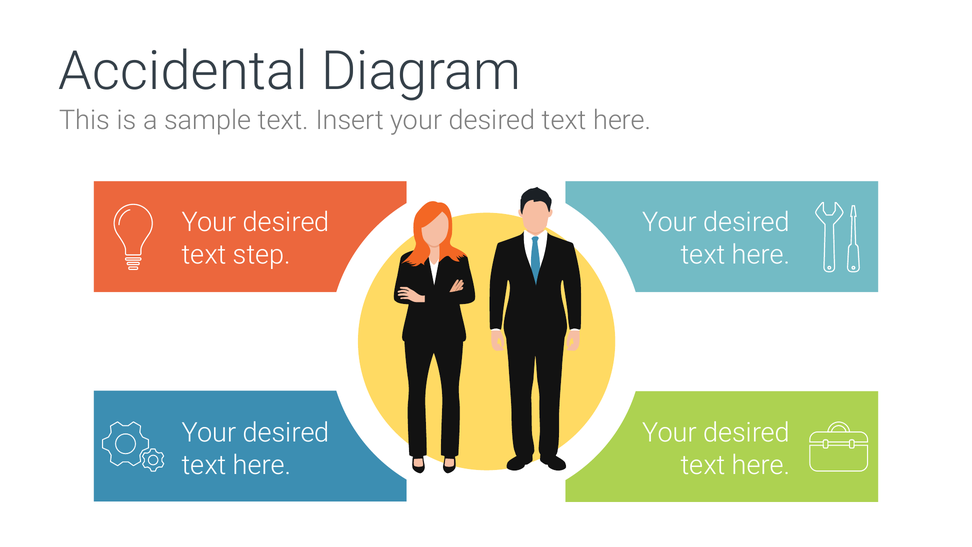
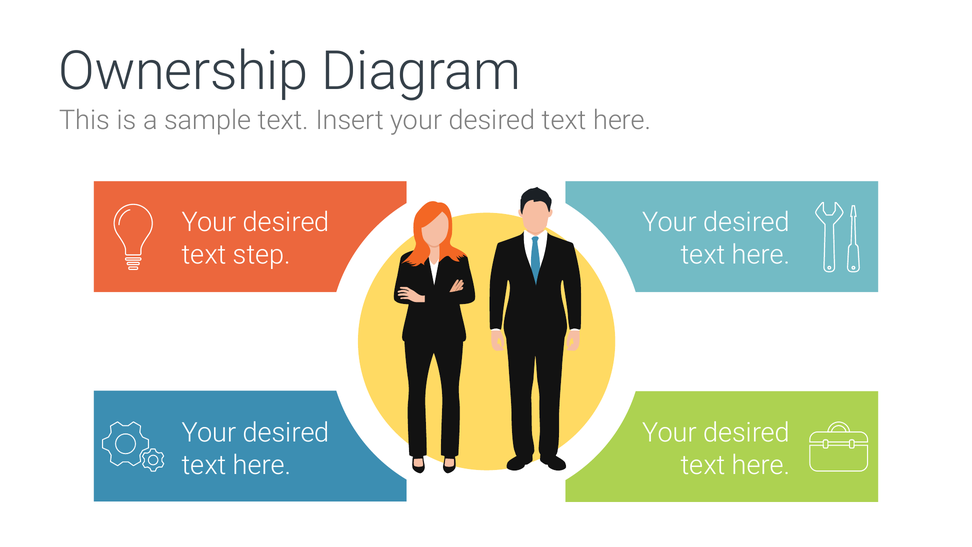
Accidental: Accidental -> Ownership
